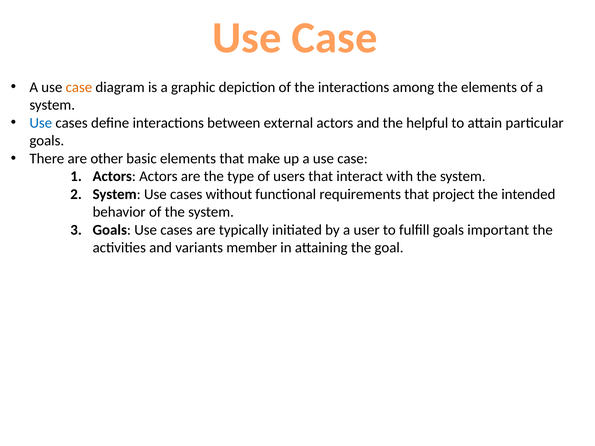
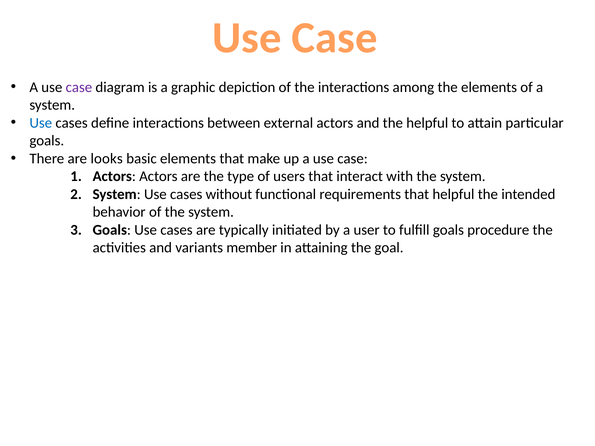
case at (79, 87) colour: orange -> purple
other: other -> looks
that project: project -> helpful
important: important -> procedure
